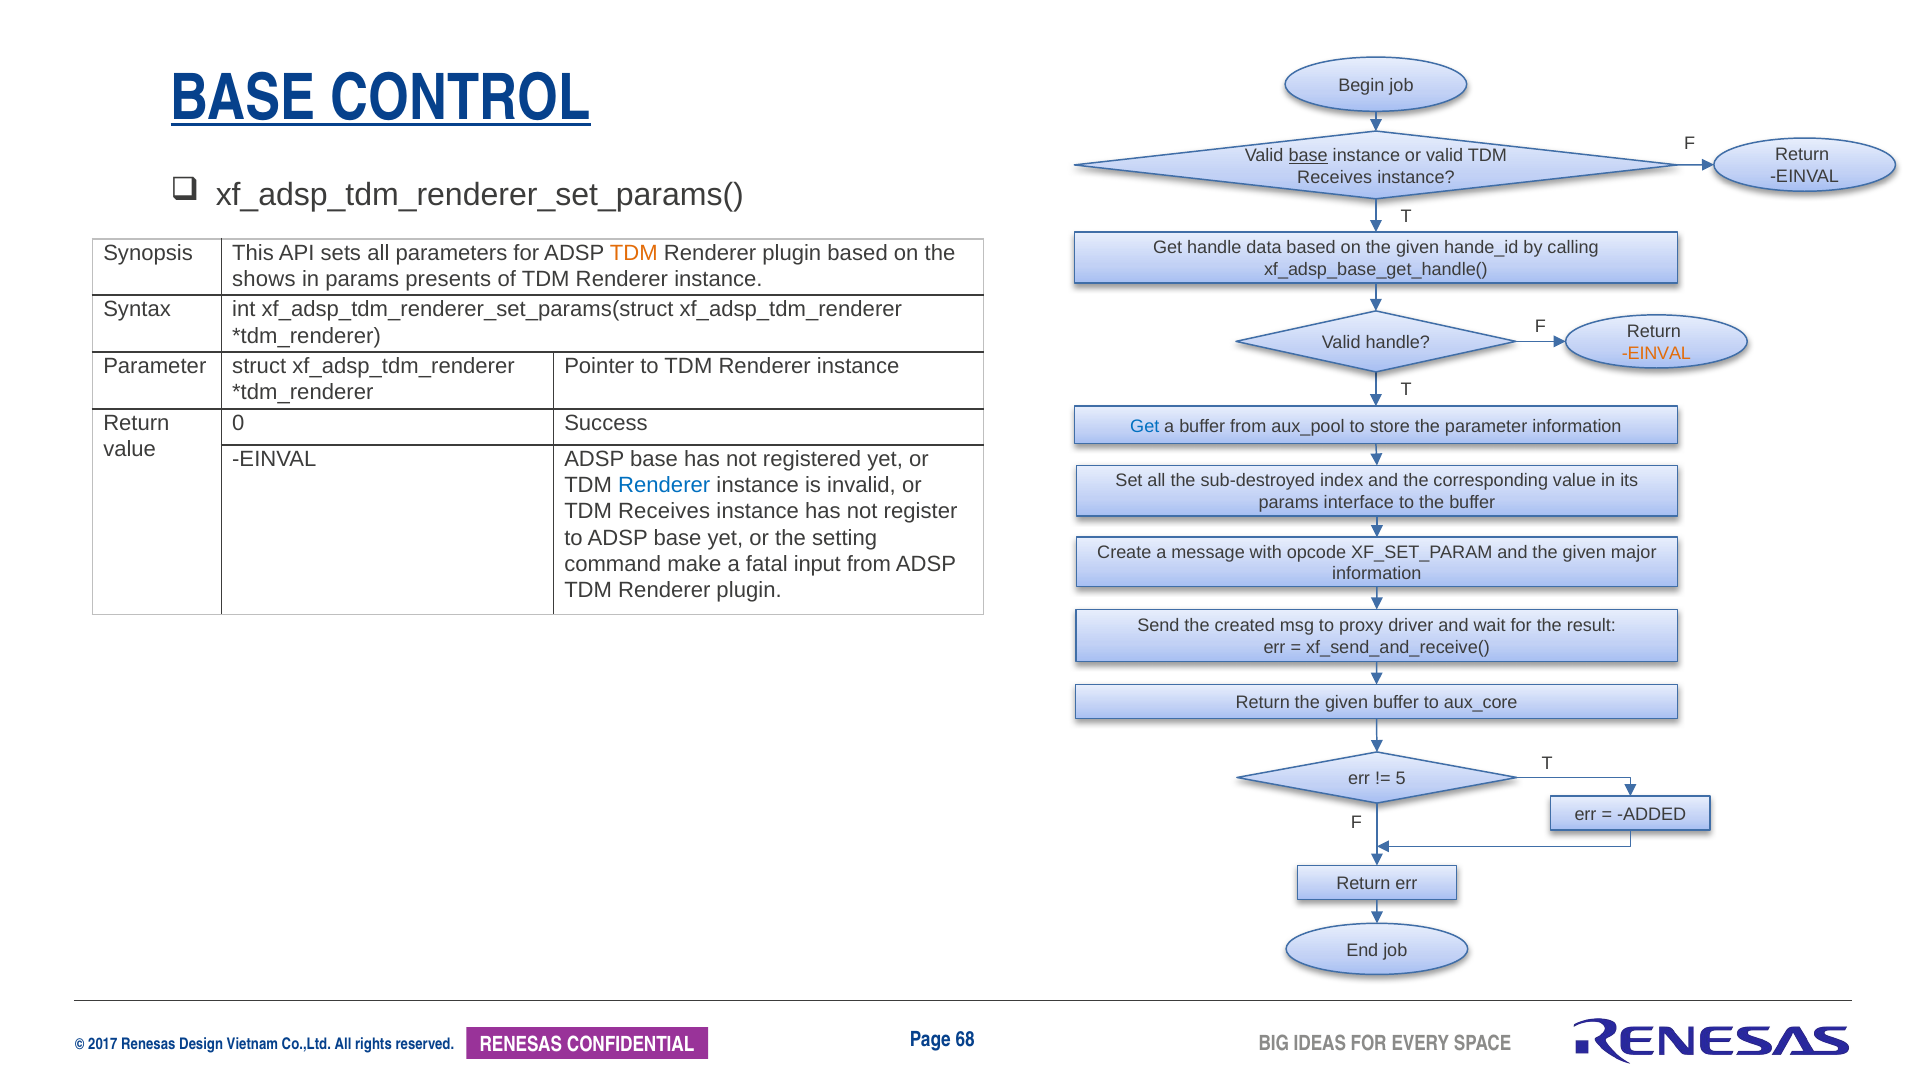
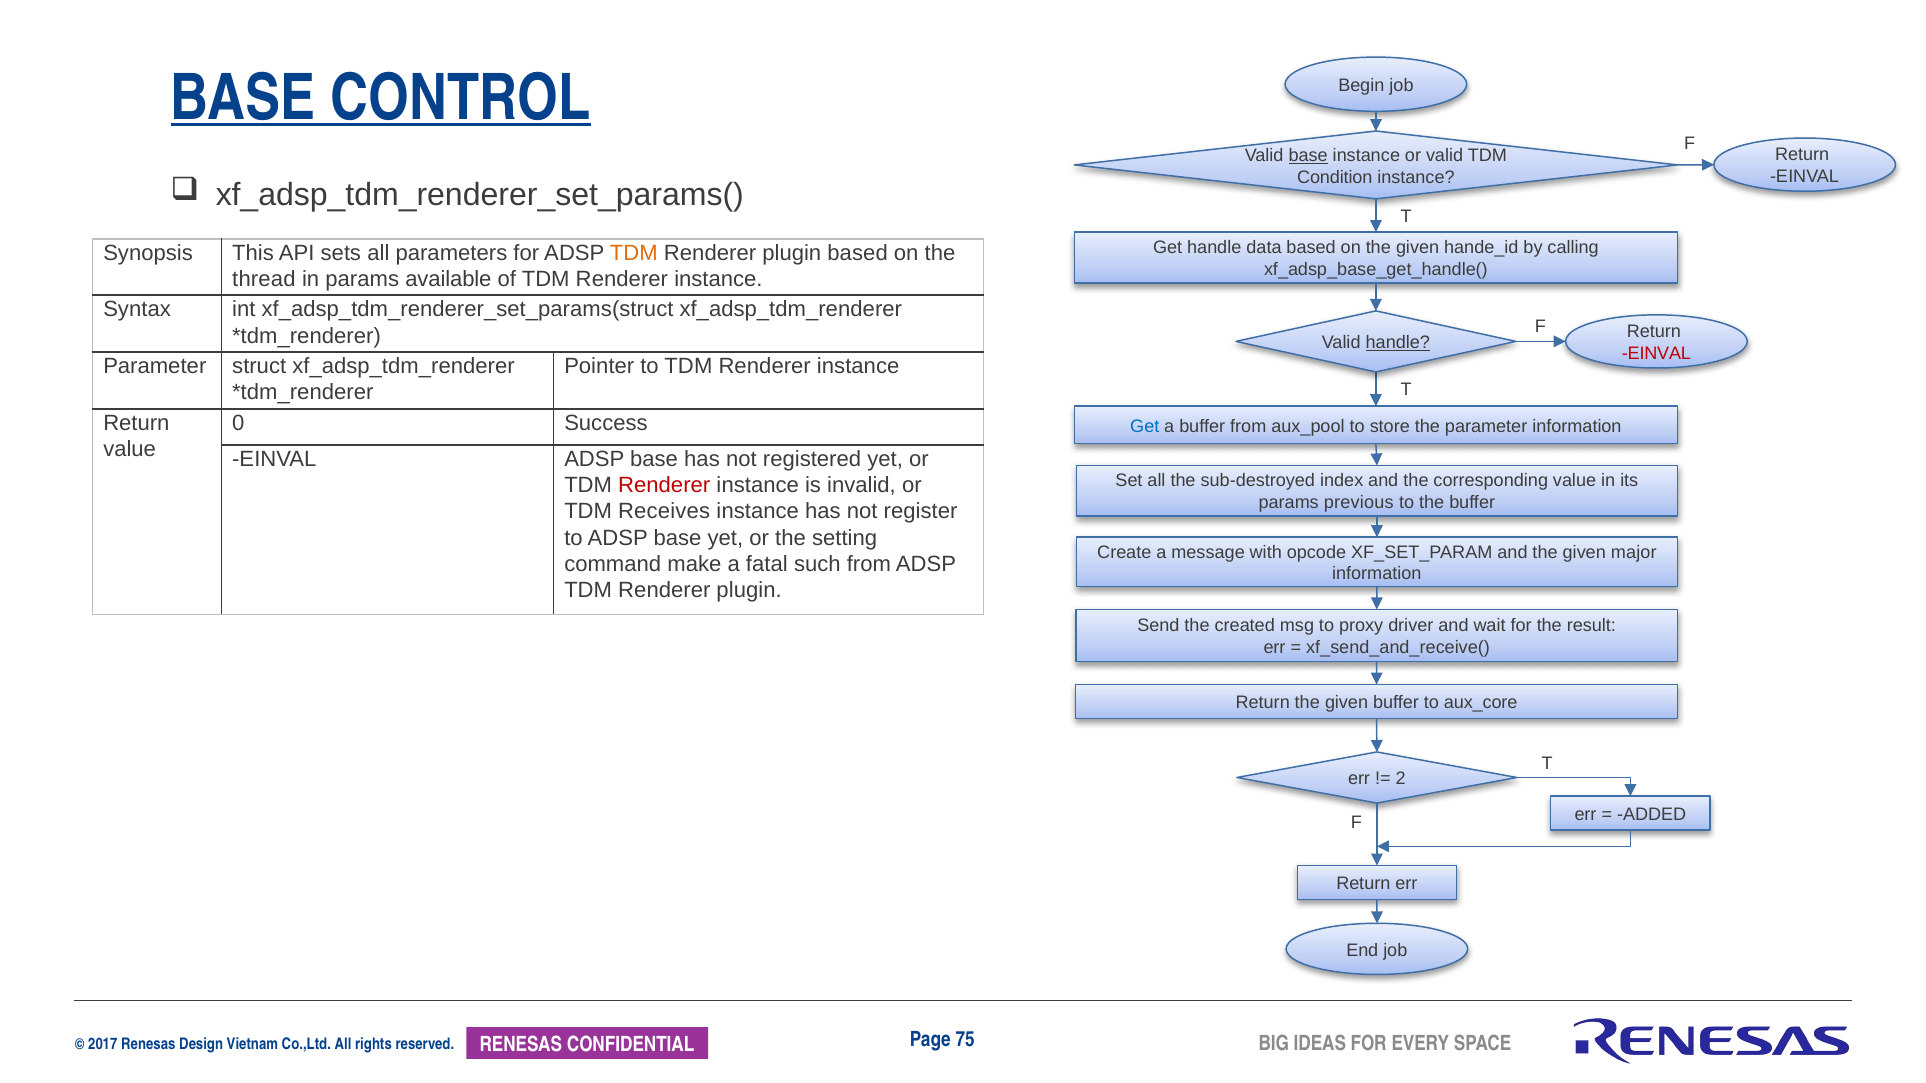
Receives at (1335, 177): Receives -> Condition
shows: shows -> thread
presents: presents -> available
handle at (1398, 343) underline: none -> present
EINVAL at (1656, 354) colour: orange -> red
Renderer at (664, 485) colour: blue -> red
interface: interface -> previous
input: input -> such
5: 5 -> 2
68: 68 -> 75
